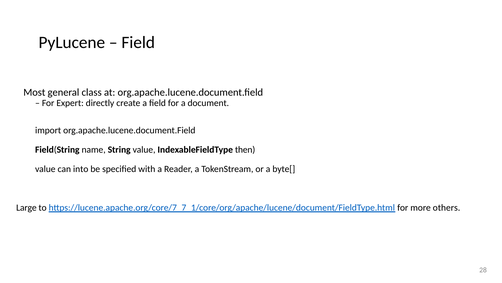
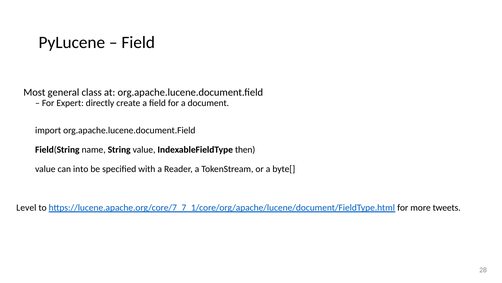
Large: Large -> Level
others: others -> tweets
